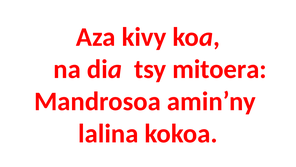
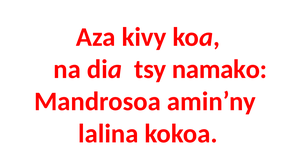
mitoera: mitoera -> namako
